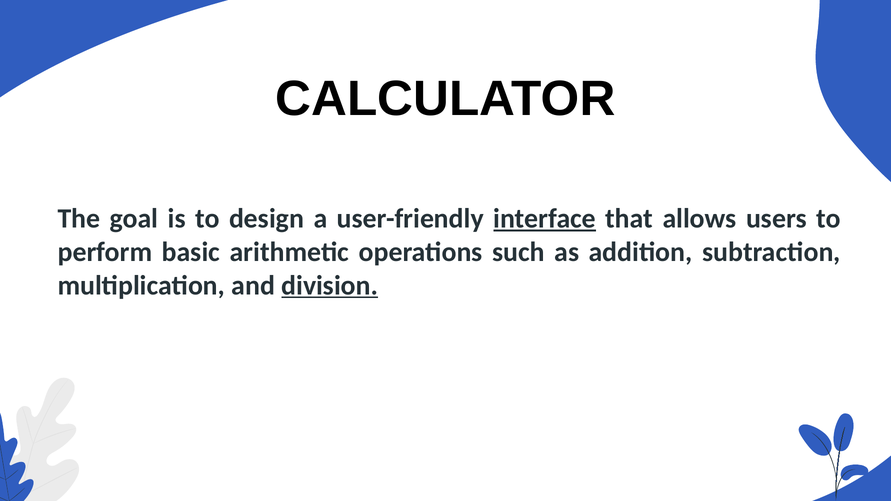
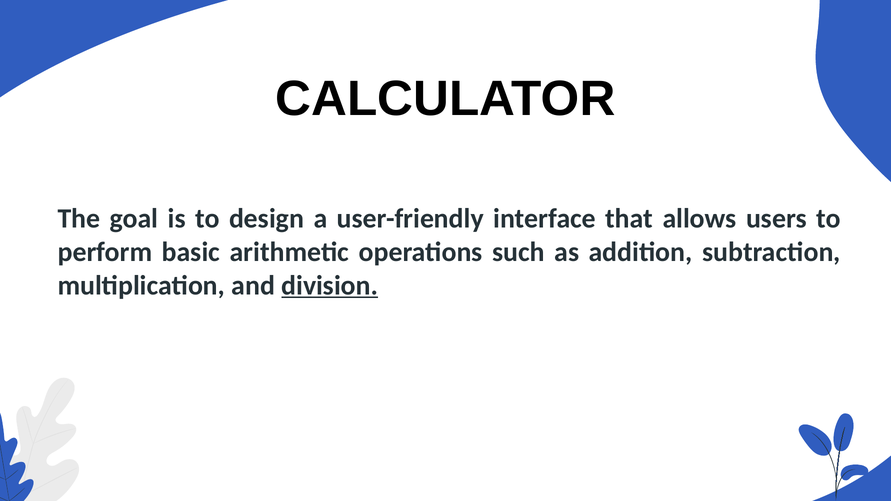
interface underline: present -> none
